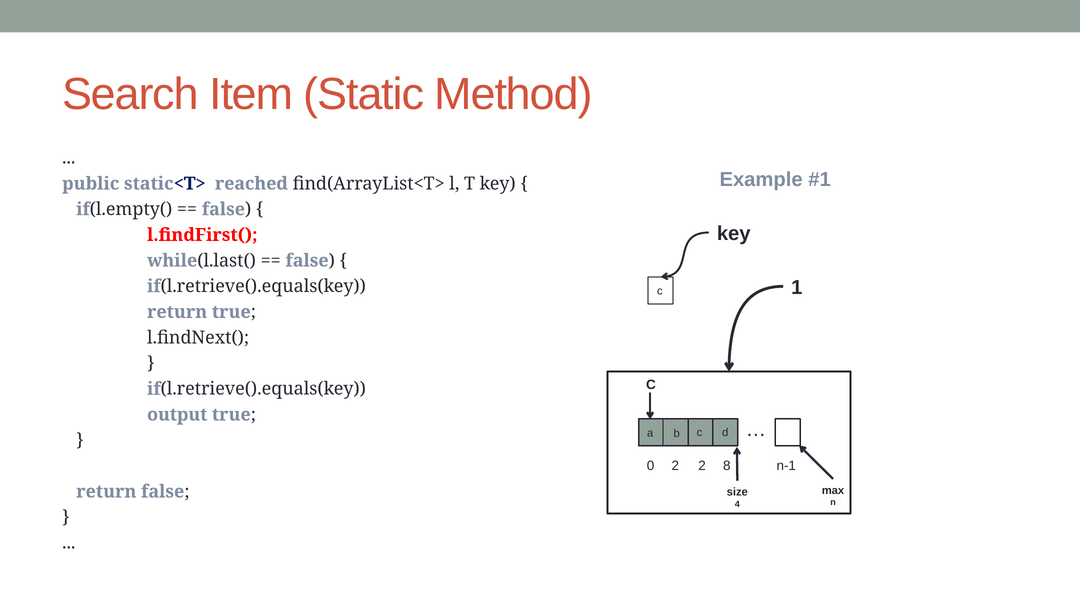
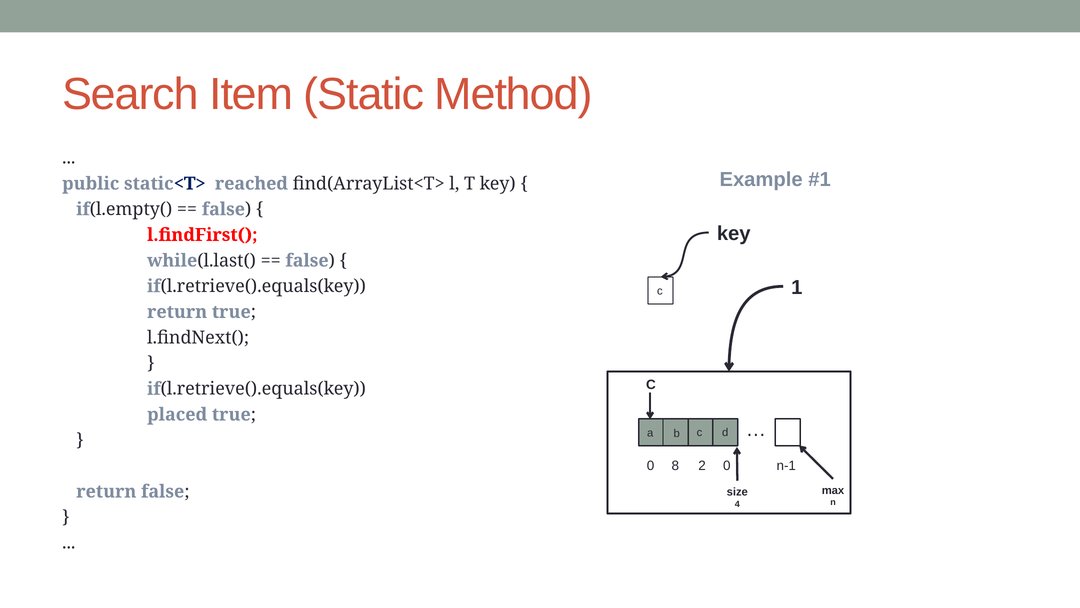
output: output -> placed
0 2: 2 -> 8
2 8: 8 -> 0
